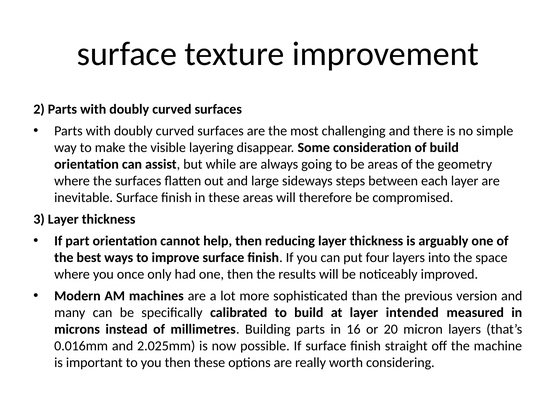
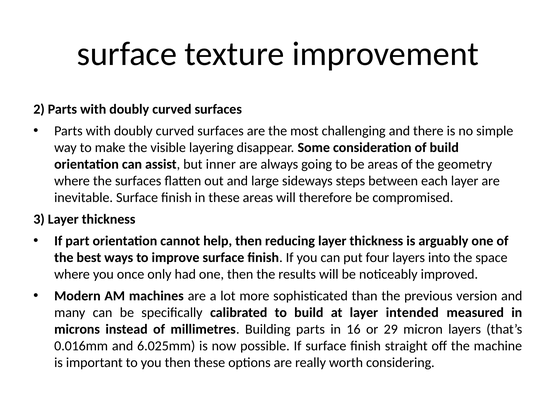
while: while -> inner
20: 20 -> 29
2.025mm: 2.025mm -> 6.025mm
